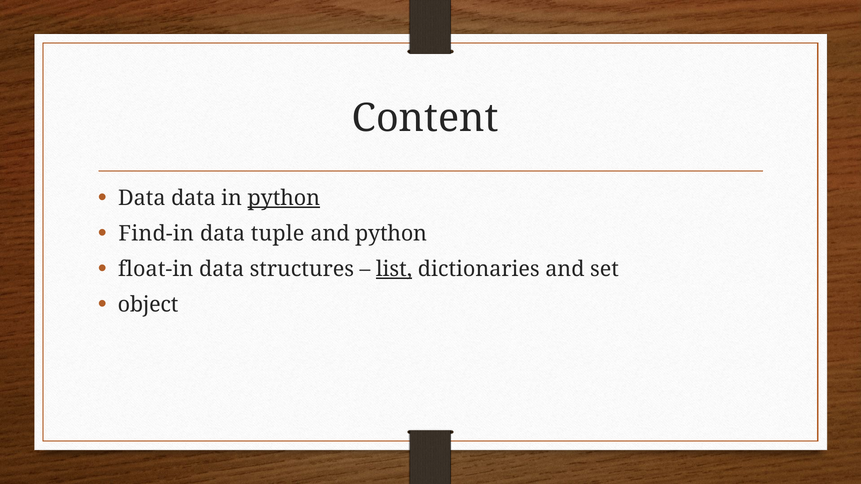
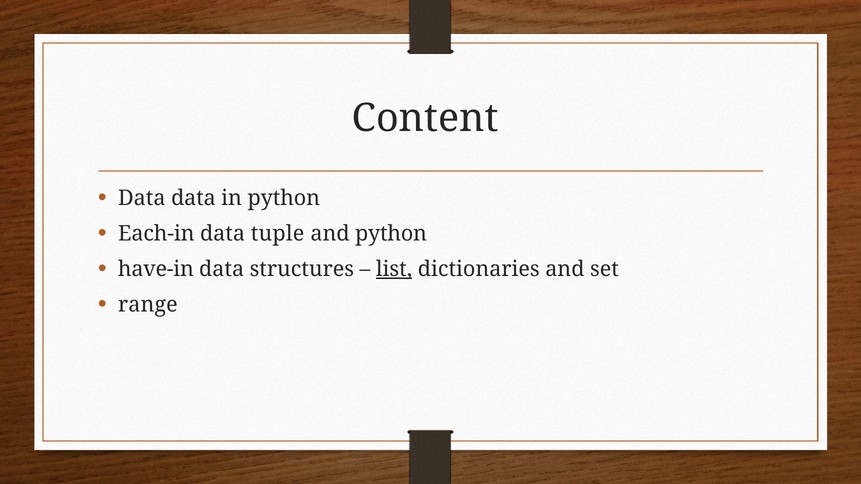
python at (284, 198) underline: present -> none
Find-in: Find-in -> Each-in
float-in: float-in -> have-in
object: object -> range
